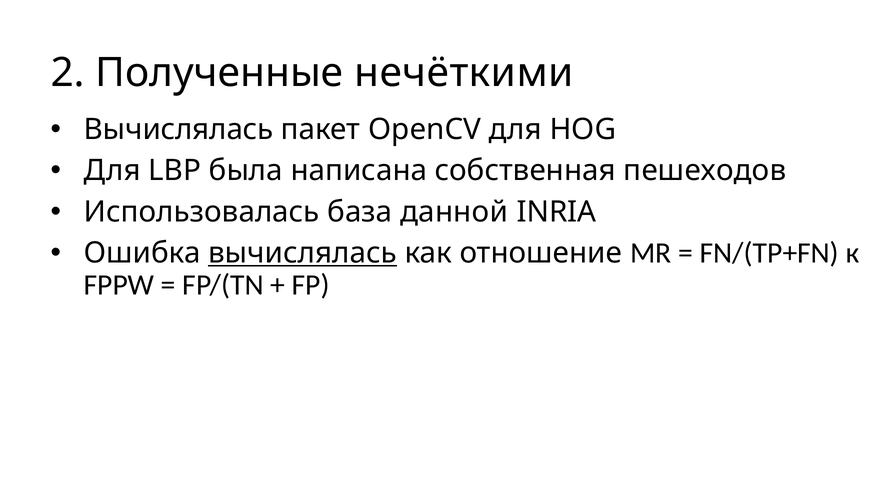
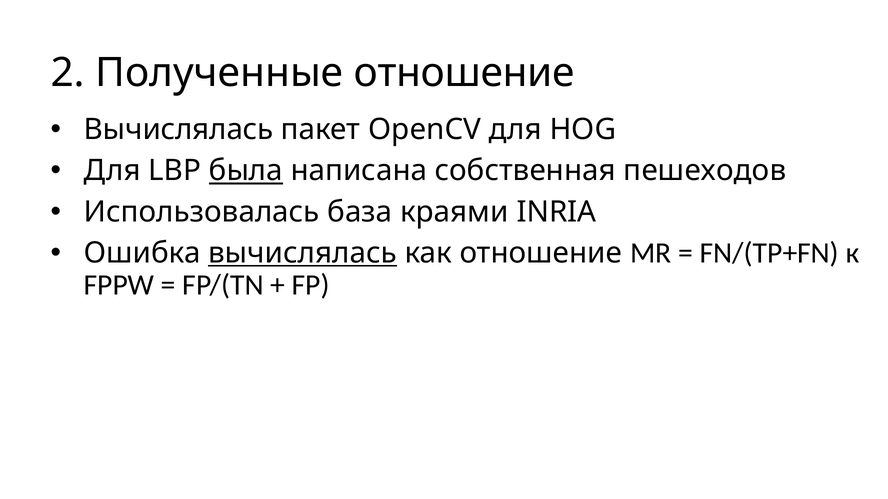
Полученные нечёткими: нечёткими -> отношение
была underline: none -> present
данной: данной -> краями
